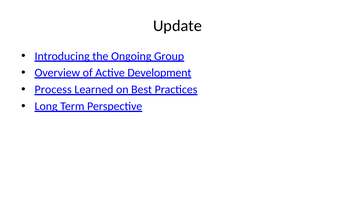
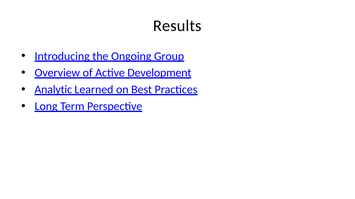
Update: Update -> Results
Process: Process -> Analytic
